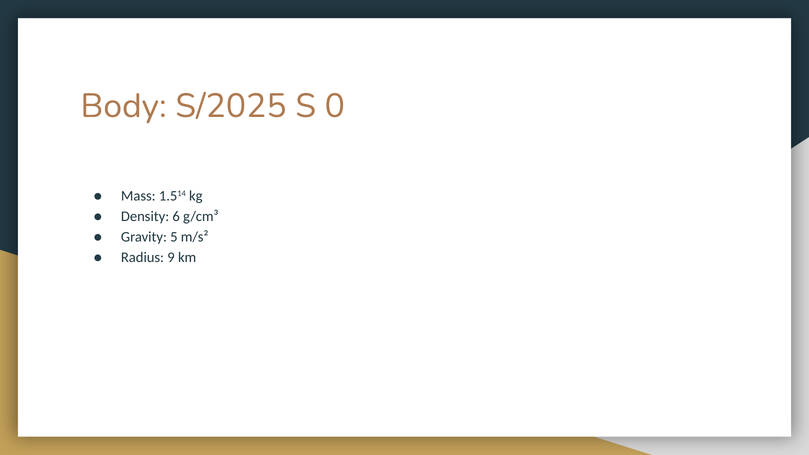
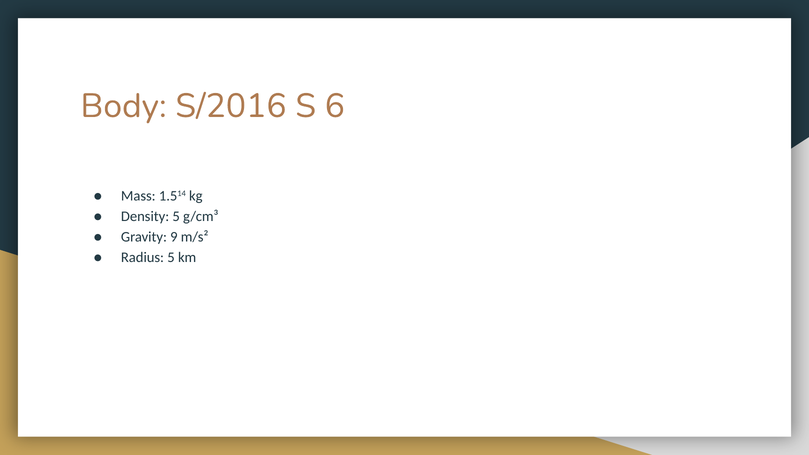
S/2025: S/2025 -> S/2016
0: 0 -> 6
Density 6: 6 -> 5
5: 5 -> 9
Radius 9: 9 -> 5
